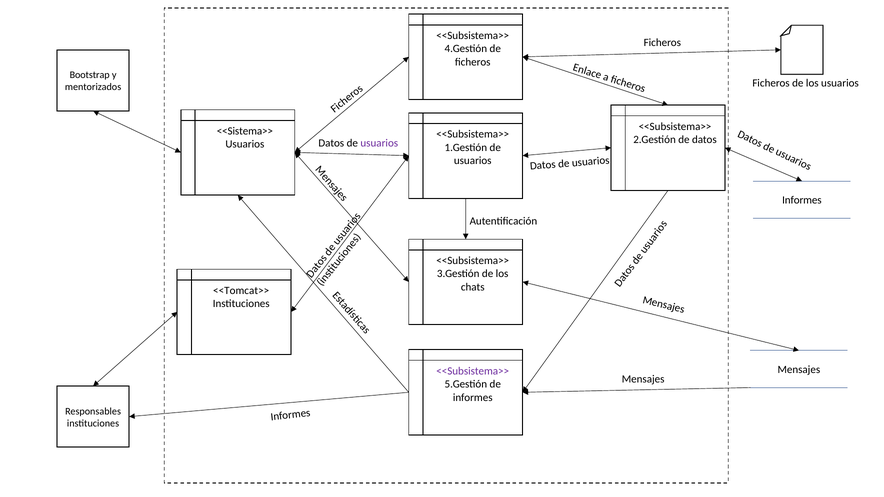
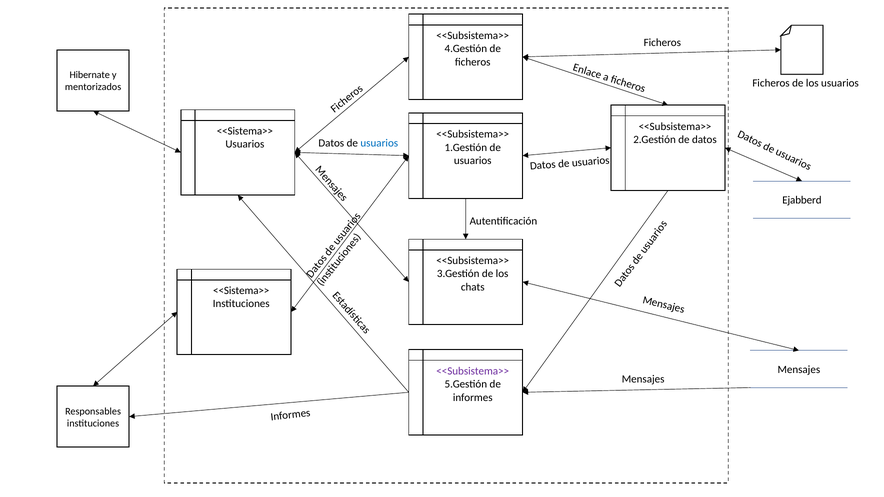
Bootstrap: Bootstrap -> Hibernate
usuarios at (379, 143) colour: purple -> blue
Informes at (802, 200): Informes -> Ejabberd
<<Tomcat>> at (241, 291): <<Tomcat>> -> <<Sistema>>
